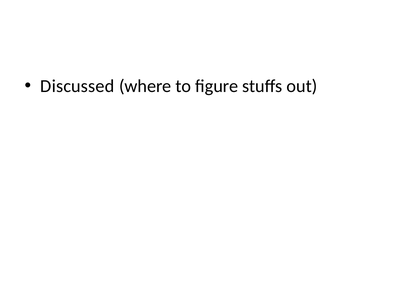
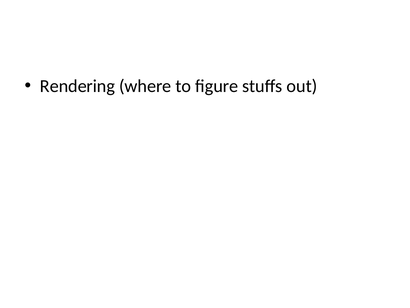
Discussed: Discussed -> Rendering
